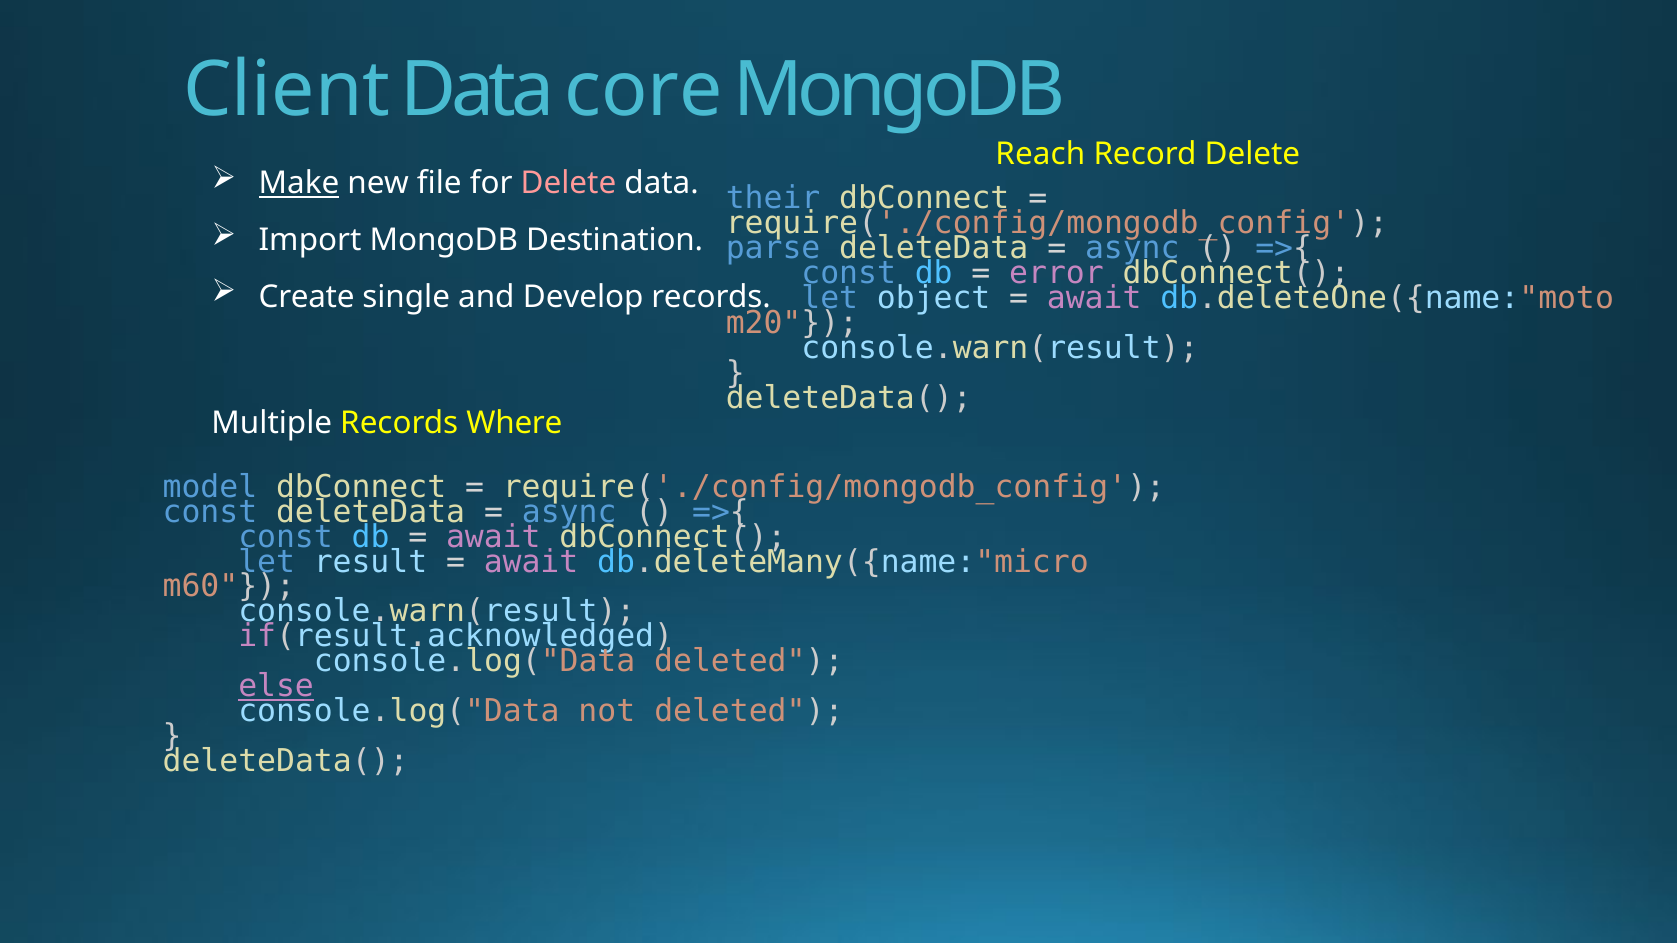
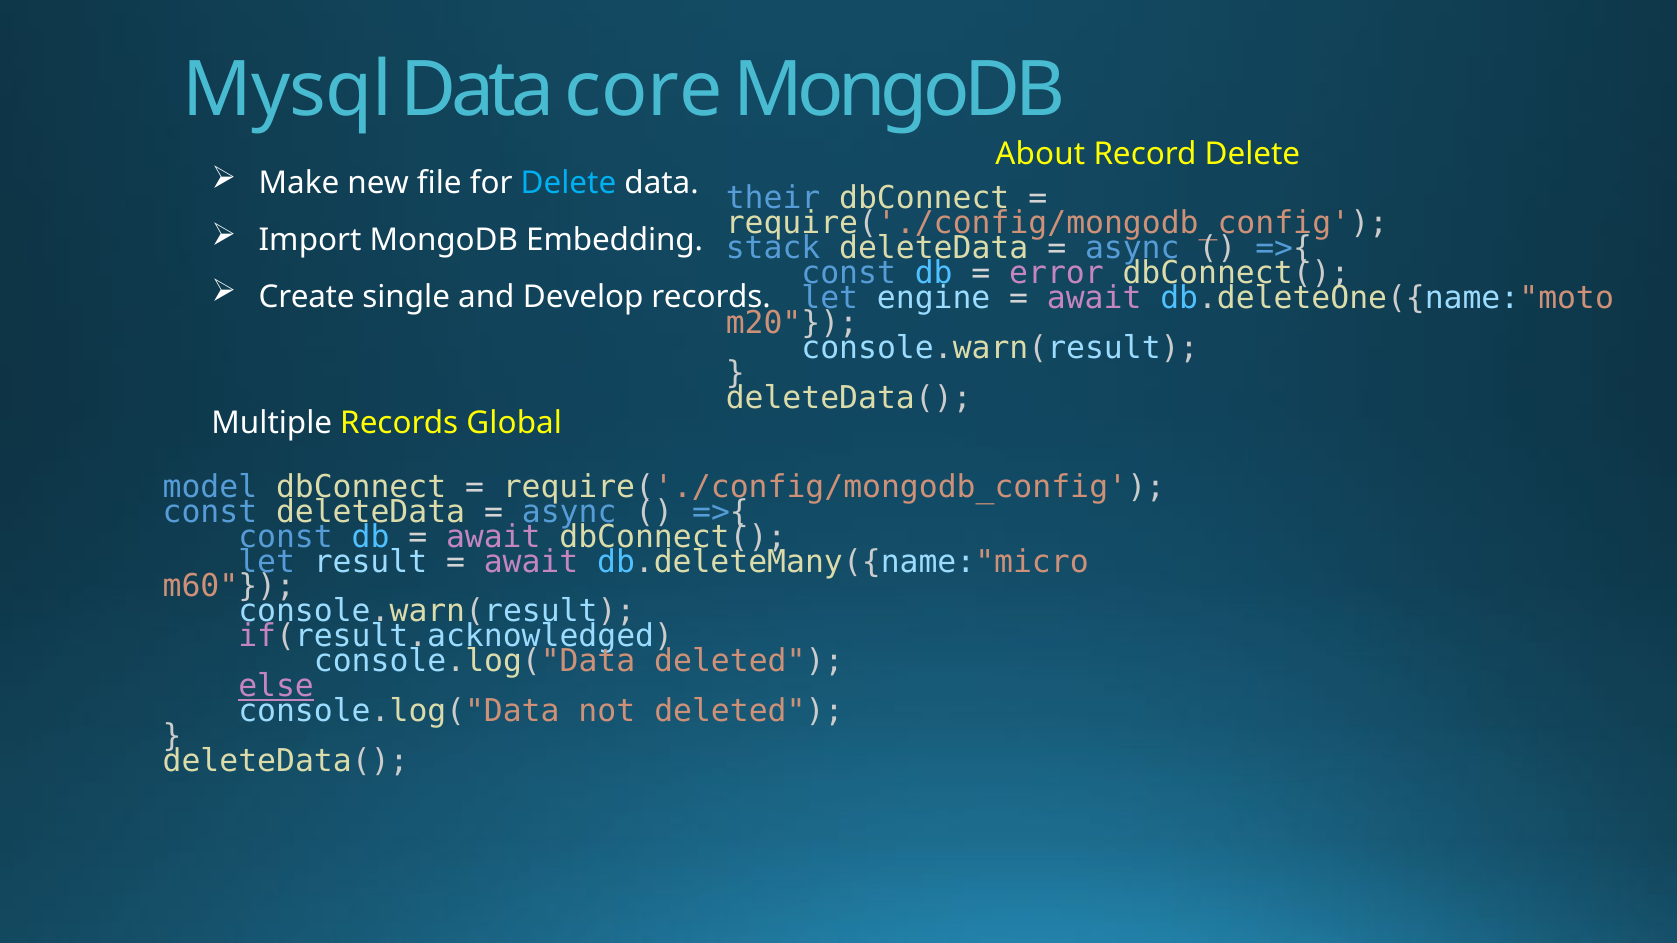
Client: Client -> Mysql
Reach: Reach -> About
Make underline: present -> none
Delete at (568, 184) colour: pink -> light blue
Destination: Destination -> Embedding
parse: parse -> stack
object: object -> engine
Where: Where -> Global
